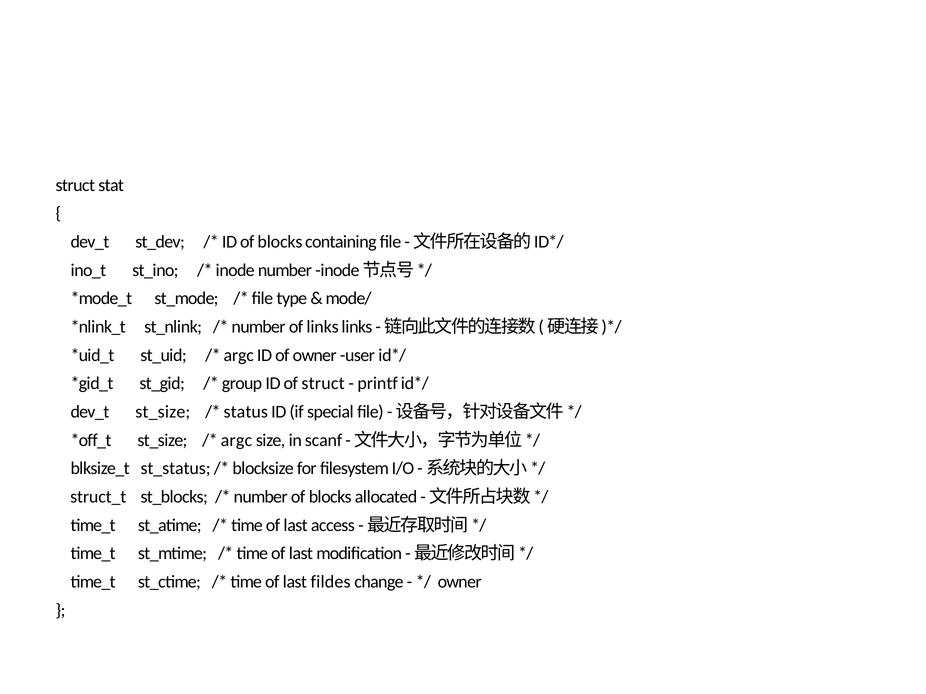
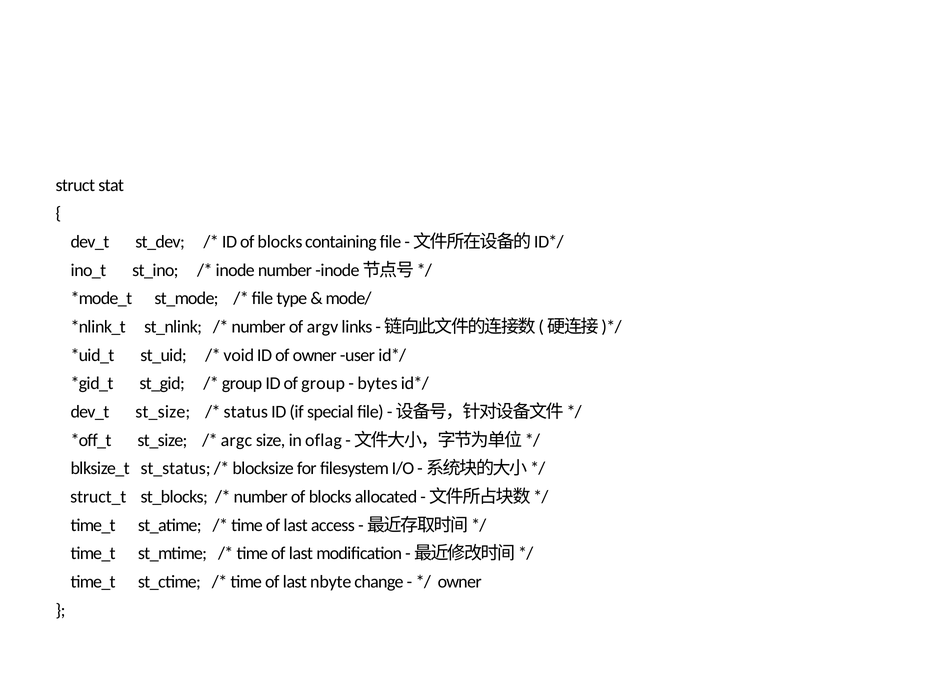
of links: links -> argv
argc at (239, 355): argc -> void
of struct: struct -> group
printf: printf -> bytes
scanf: scanf -> oflag
fildes: fildes -> nbyte
